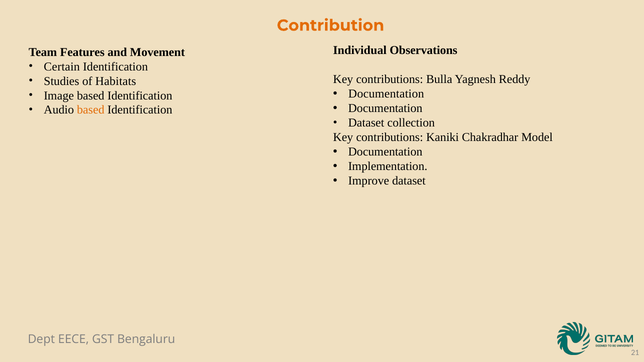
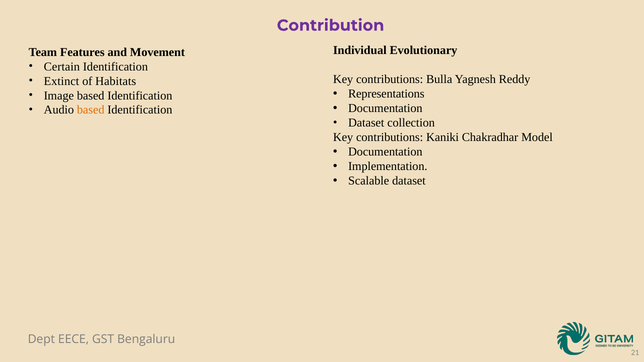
Contribution colour: orange -> purple
Observations: Observations -> Evolutionary
Studies: Studies -> Extinct
Documentation at (386, 94): Documentation -> Representations
Improve: Improve -> Scalable
